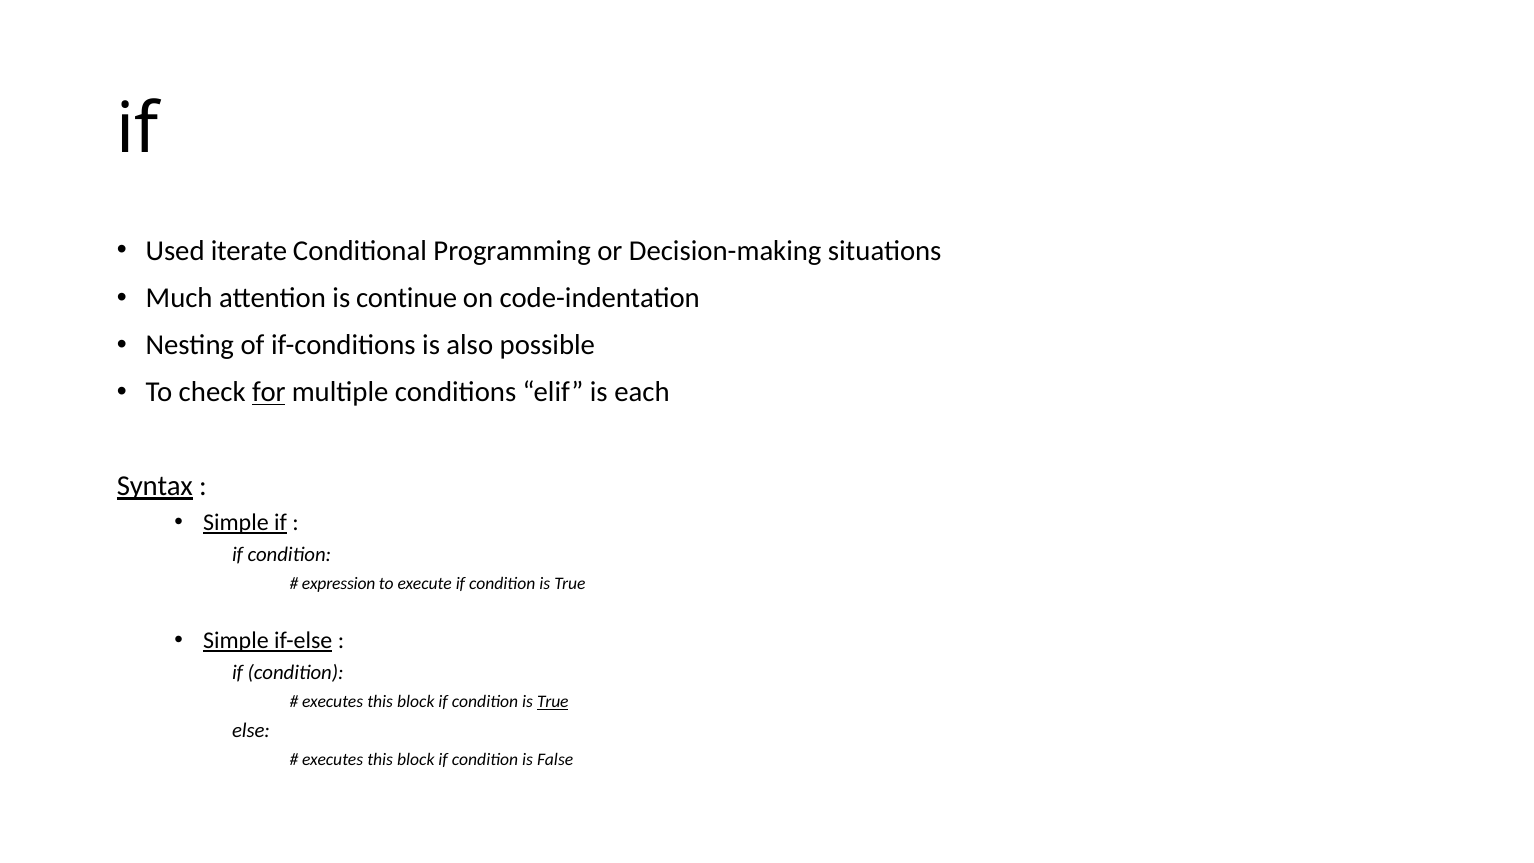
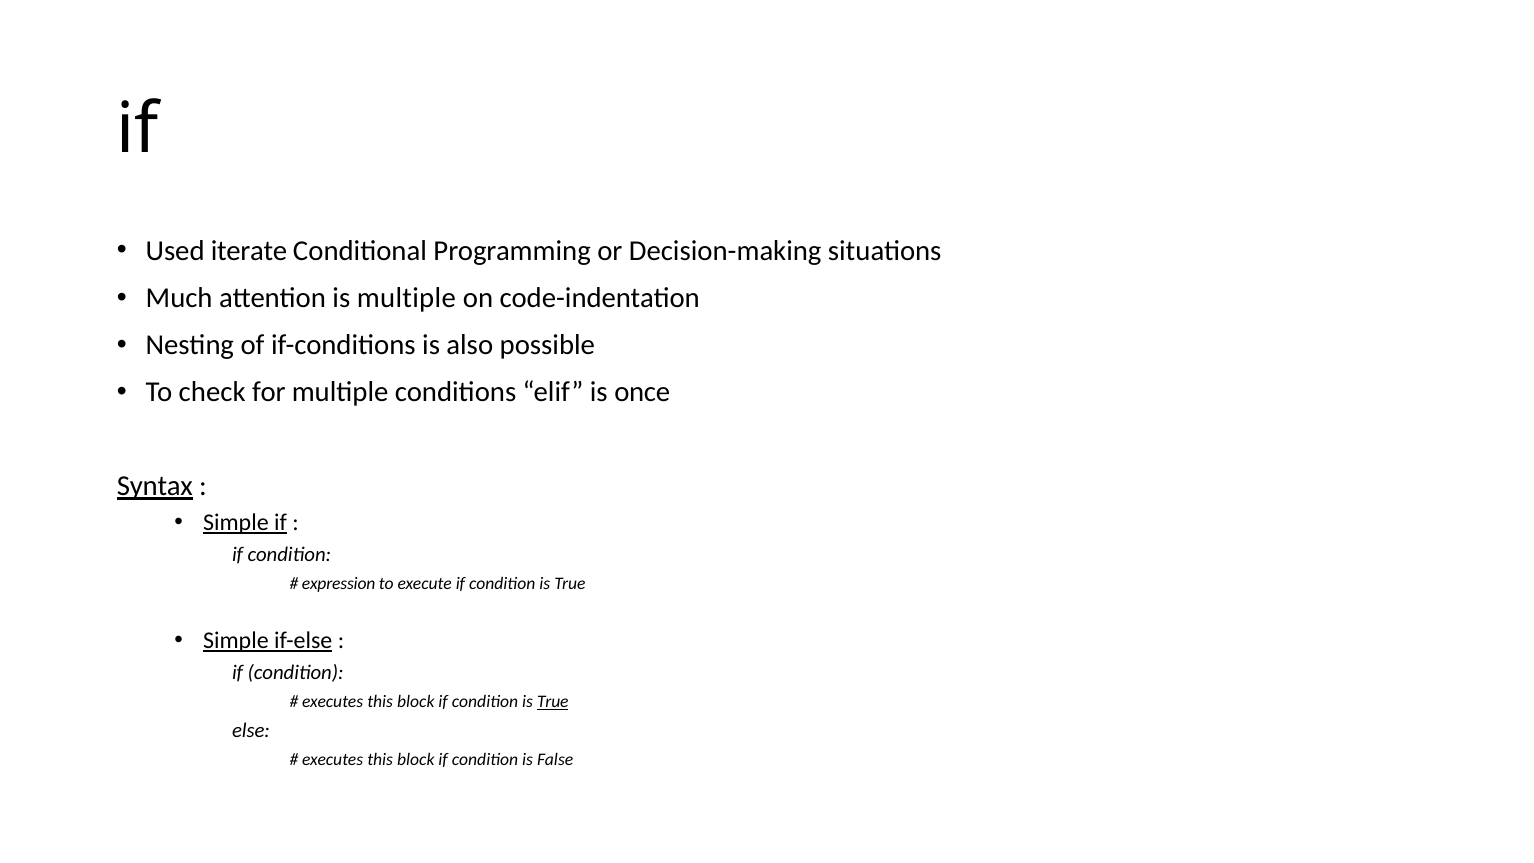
is continue: continue -> multiple
for underline: present -> none
each: each -> once
